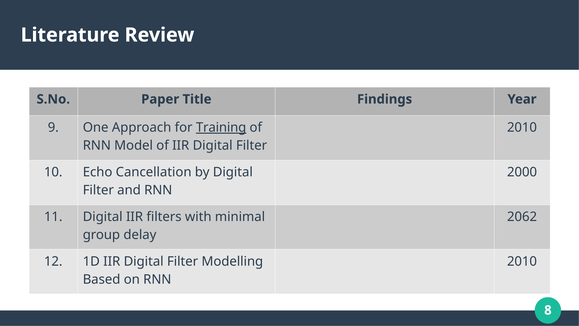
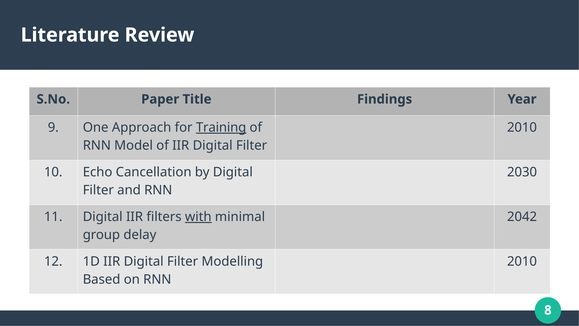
2000: 2000 -> 2030
with underline: none -> present
2062: 2062 -> 2042
